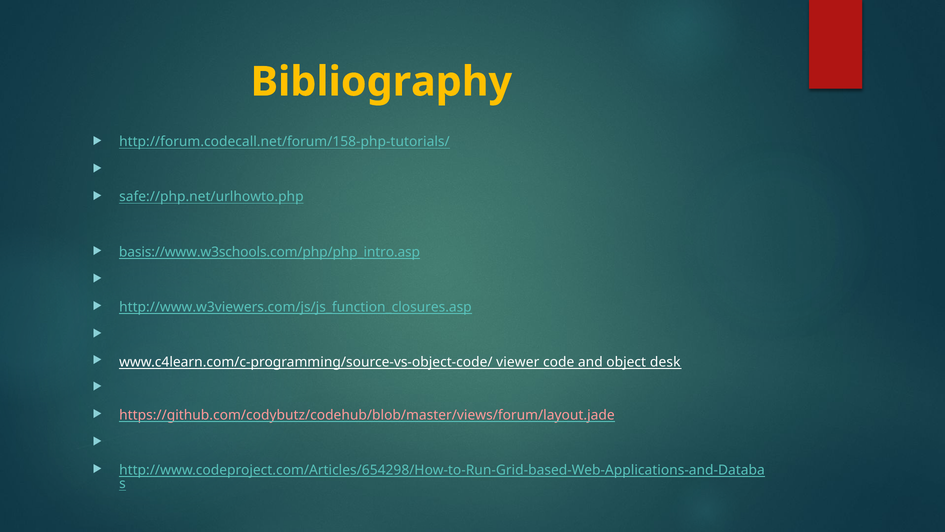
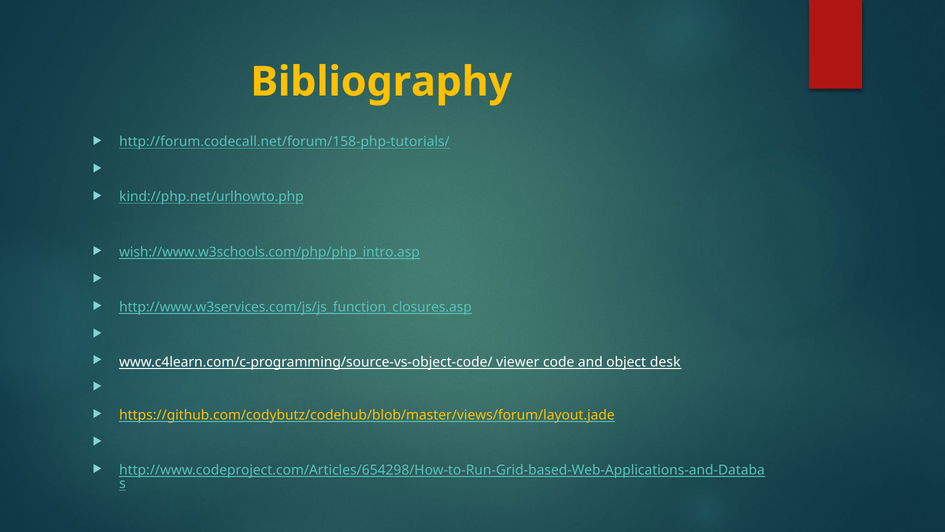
safe://php.net/urlhowto.php: safe://php.net/urlhowto.php -> kind://php.net/urlhowto.php
basis://www.w3schools.com/php/php_intro.asp: basis://www.w3schools.com/php/php_intro.asp -> wish://www.w3schools.com/php/php_intro.asp
http://www.w3viewers.com/js/js_function_closures.asp: http://www.w3viewers.com/js/js_function_closures.asp -> http://www.w3services.com/js/js_function_closures.asp
https://github.com/codybutz/codehub/blob/master/views/forum/layout.jade colour: pink -> yellow
